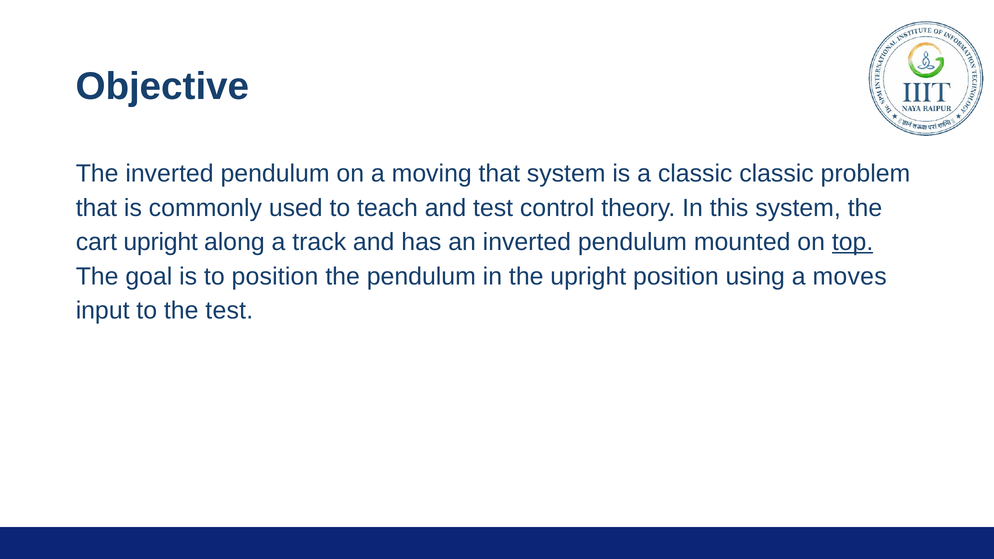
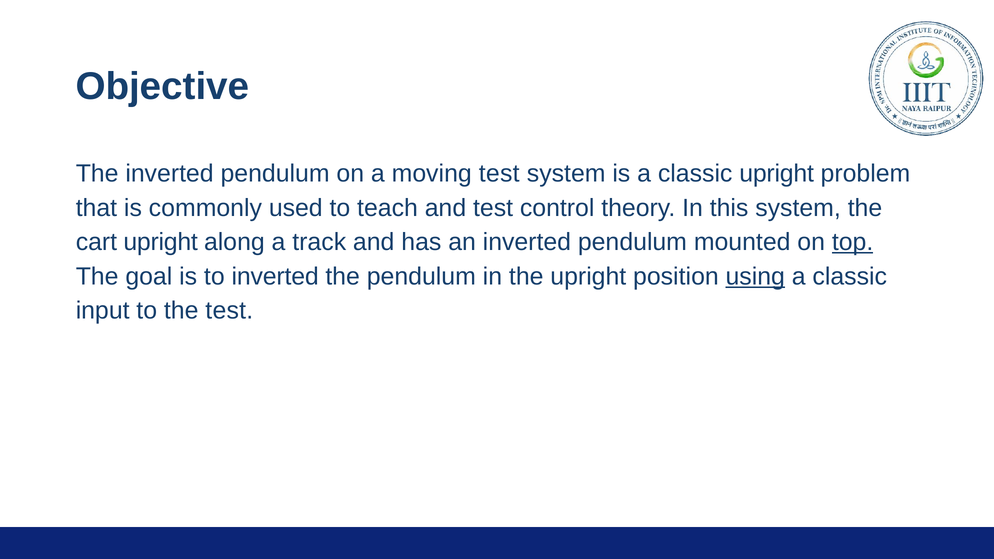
moving that: that -> test
classic classic: classic -> upright
to position: position -> inverted
using underline: none -> present
moves at (850, 276): moves -> classic
